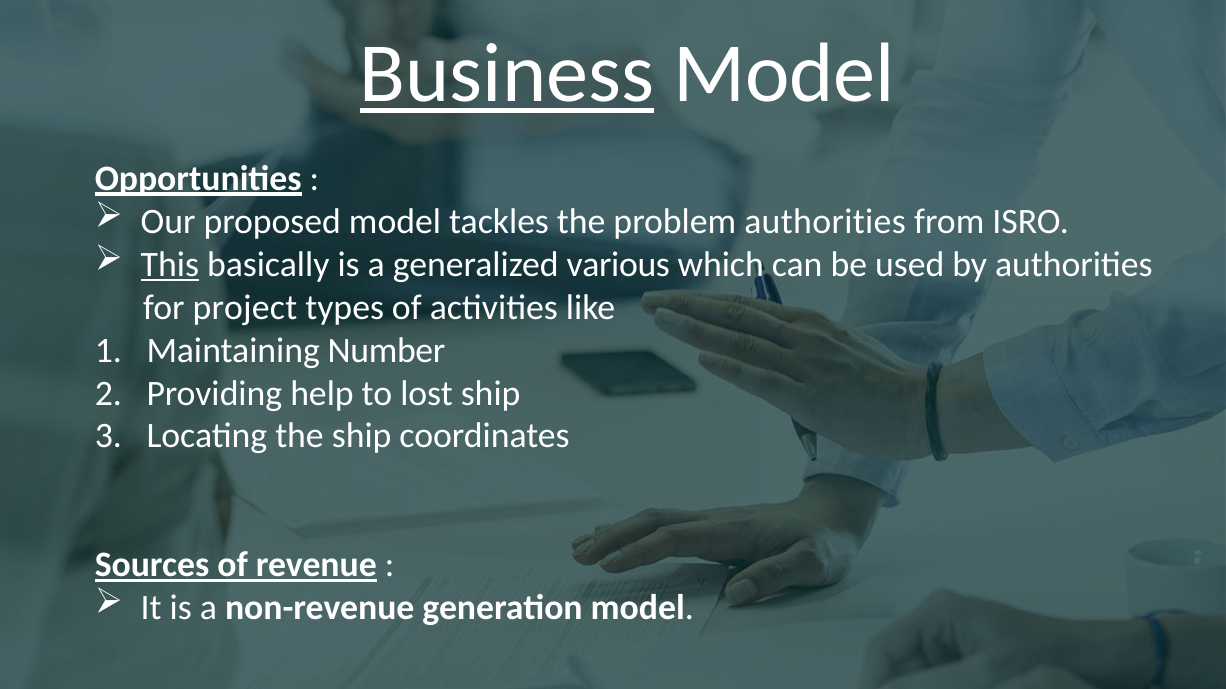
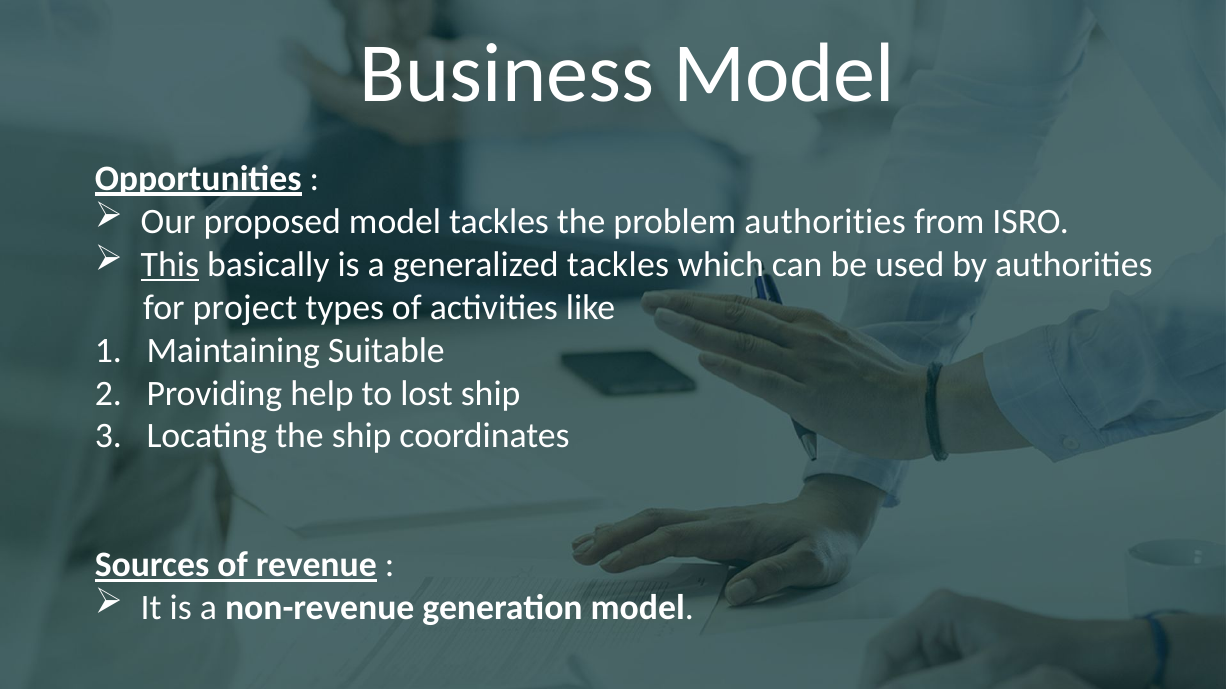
Business underline: present -> none
generalized various: various -> tackles
Number: Number -> Suitable
